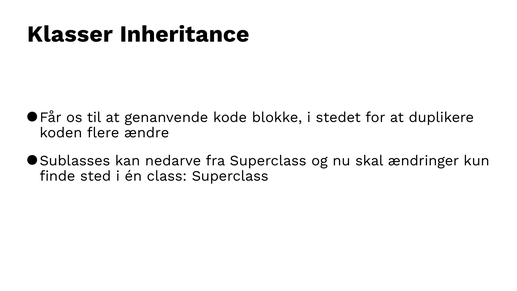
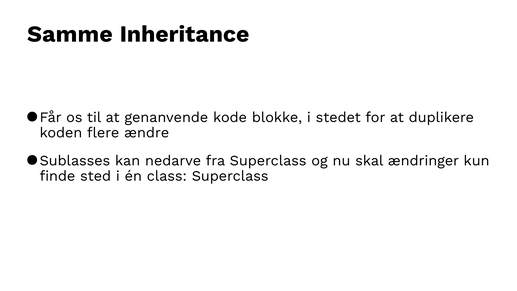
Klasser: Klasser -> Samme
